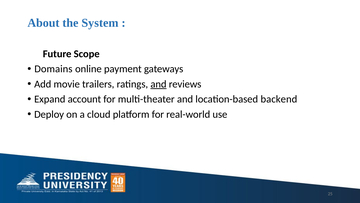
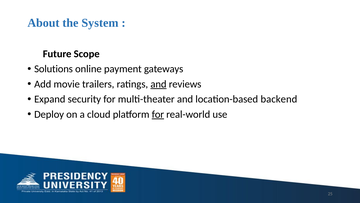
Domains: Domains -> Solutions
account: account -> security
for at (158, 114) underline: none -> present
